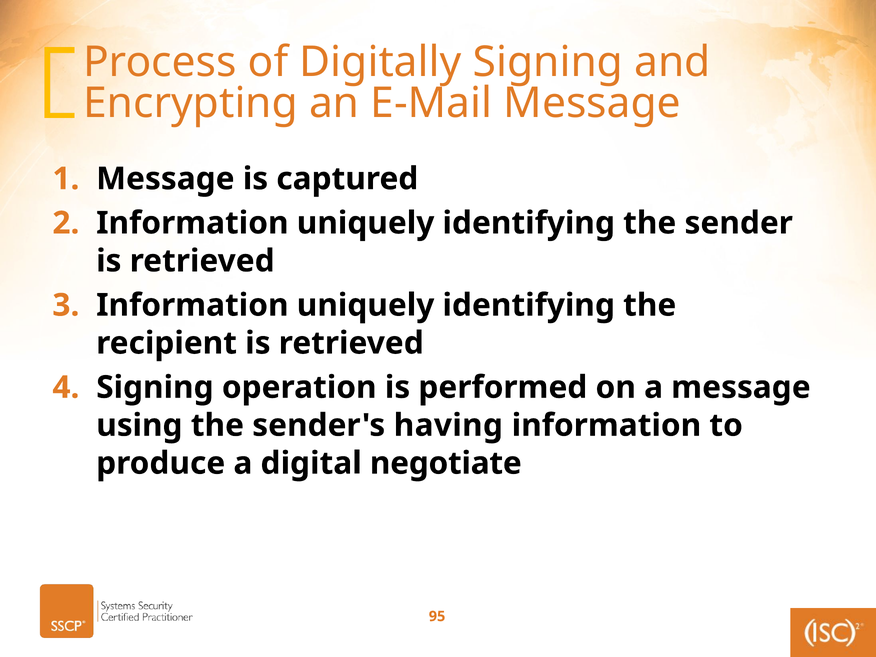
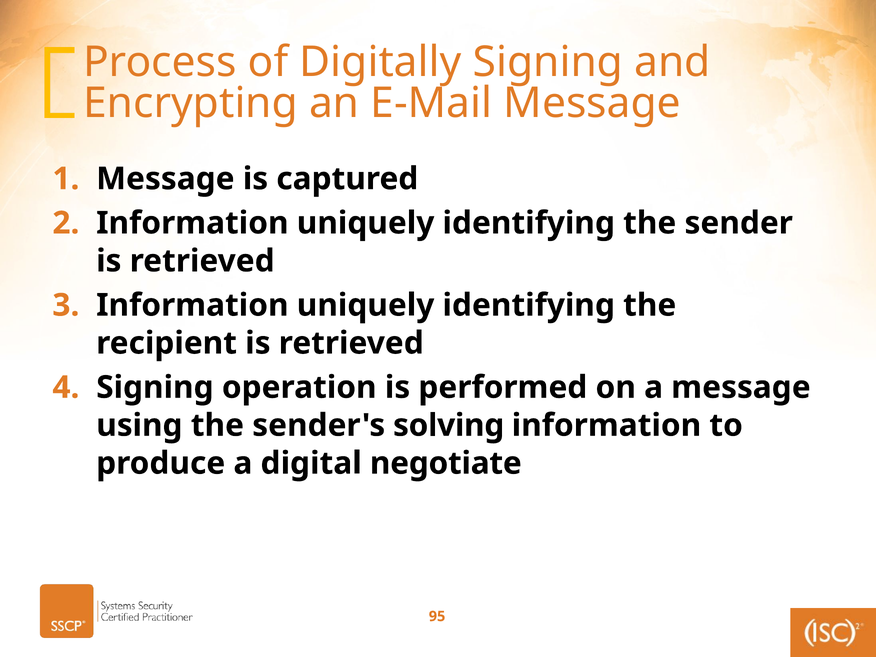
having: having -> solving
